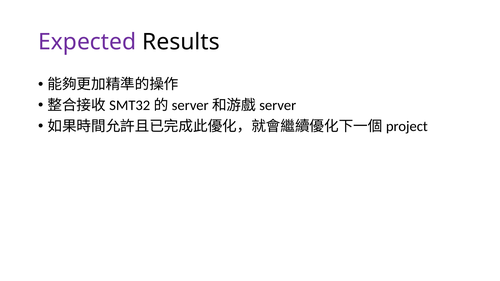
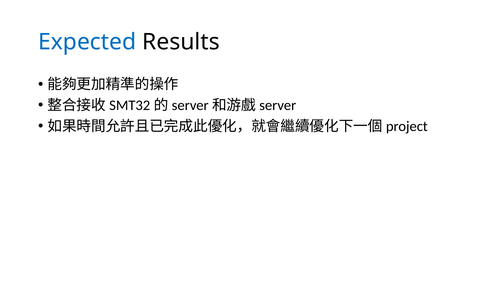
Expected colour: purple -> blue
